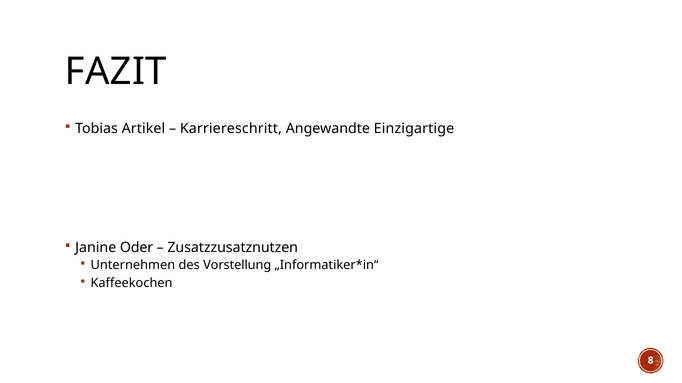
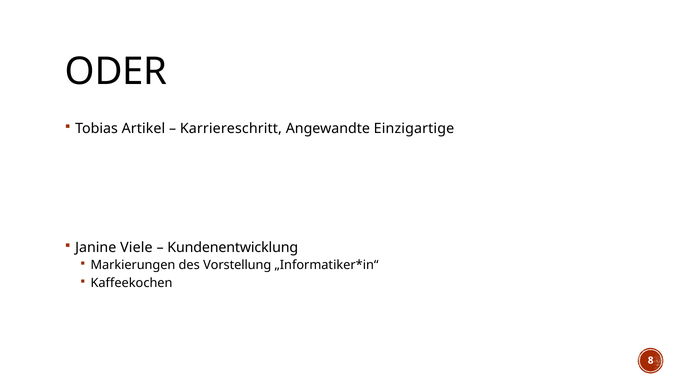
FAZIT: FAZIT -> ODER
Oder: Oder -> Viele
Zusatzzusatznutzen: Zusatzzusatznutzen -> Kundenentwicklung
Unternehmen: Unternehmen -> Markierungen
